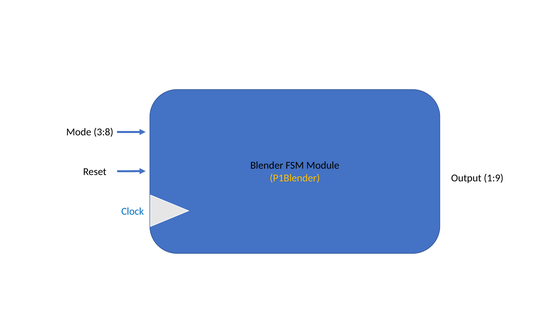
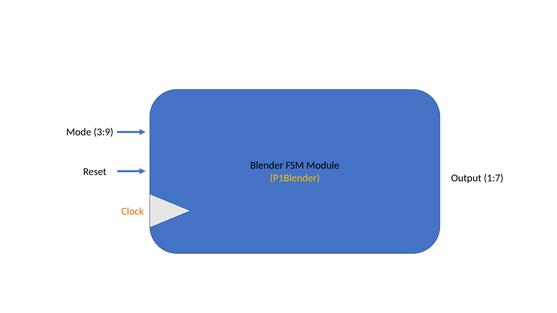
3:8: 3:8 -> 3:9
1:9: 1:9 -> 1:7
Clock colour: blue -> orange
